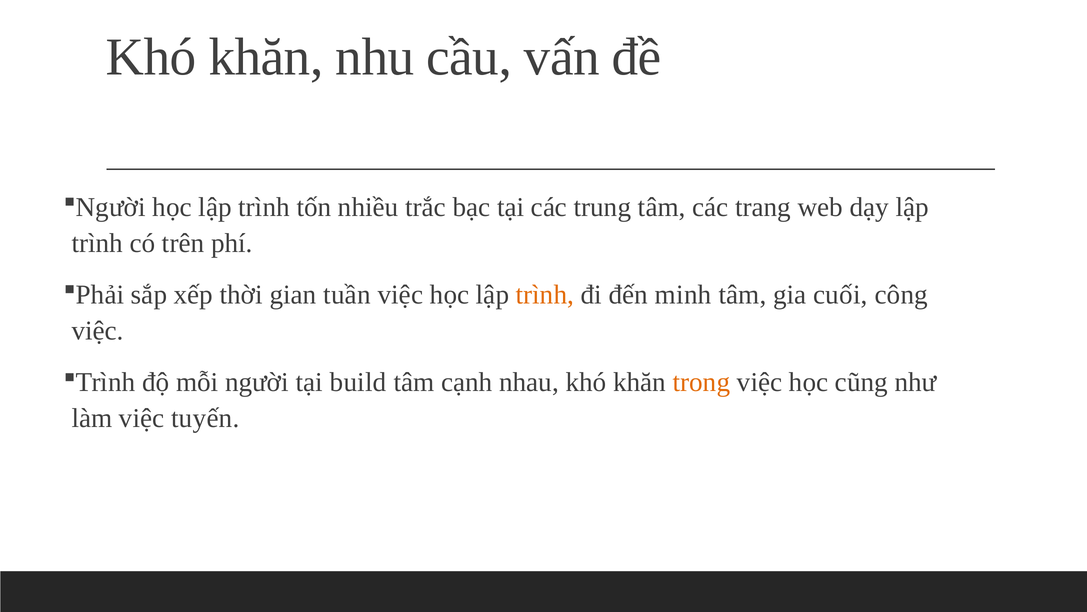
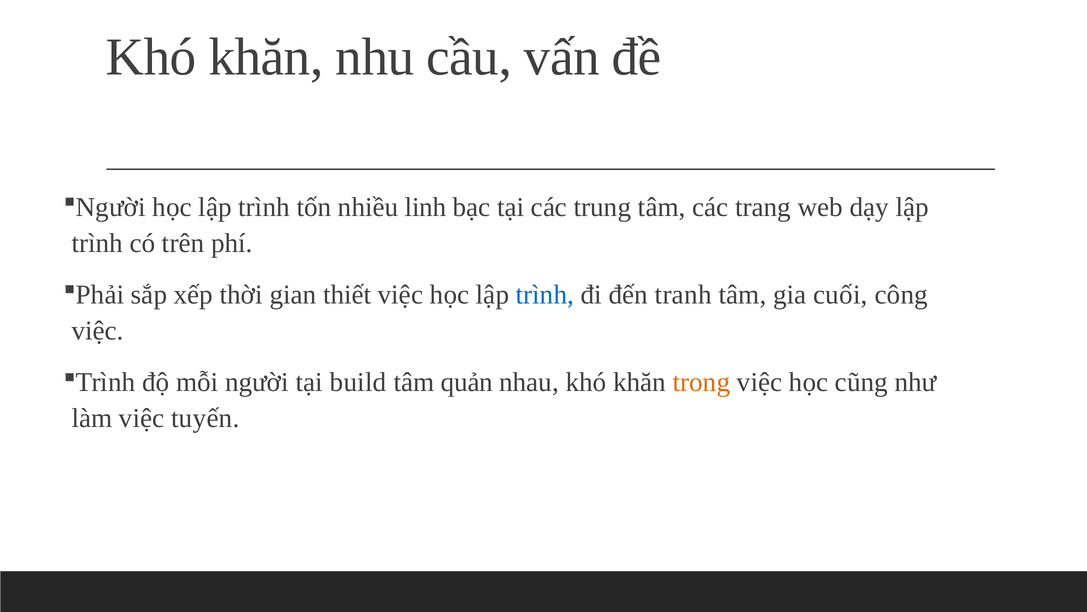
trắc: trắc -> linh
tuần: tuần -> thiết
trình at (545, 295) colour: orange -> blue
minh: minh -> tranh
cạnh: cạnh -> quản
